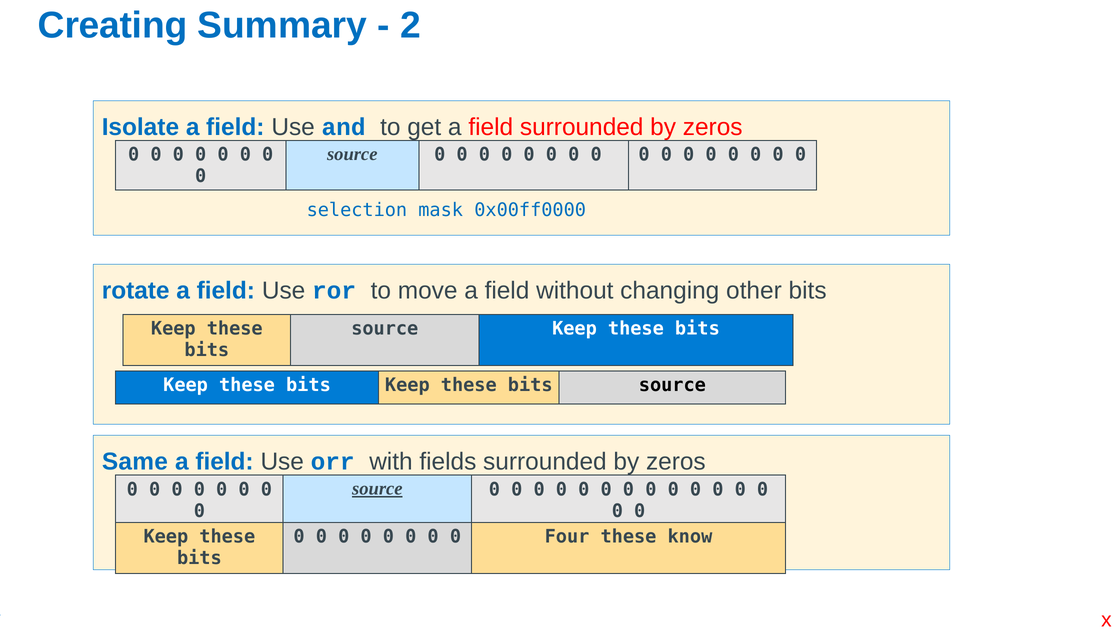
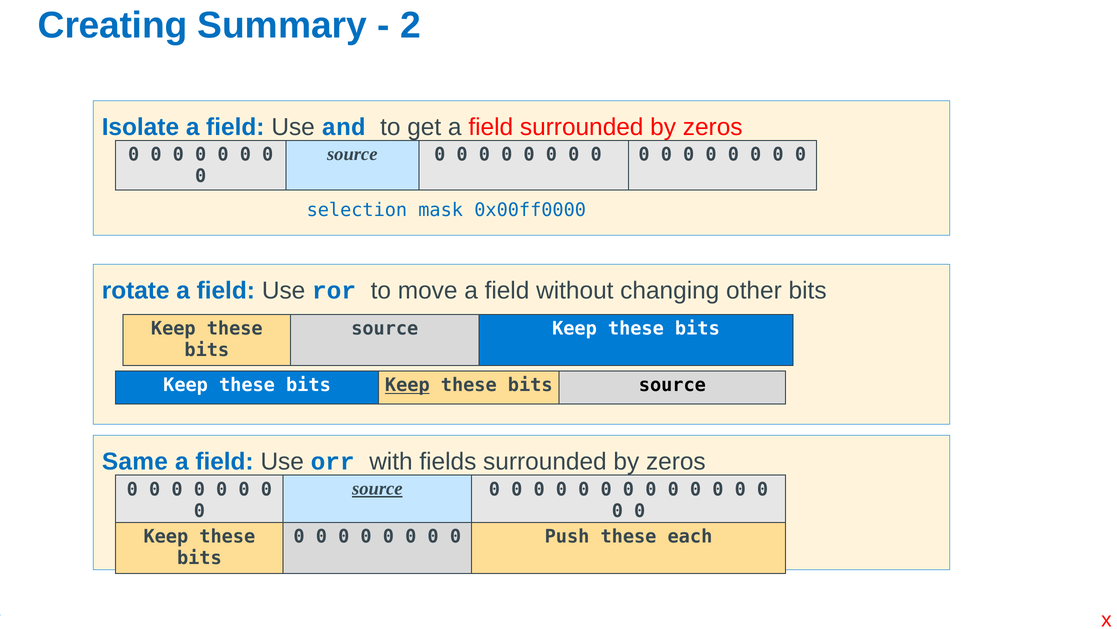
Keep at (407, 385) underline: none -> present
Four: Four -> Push
know: know -> each
